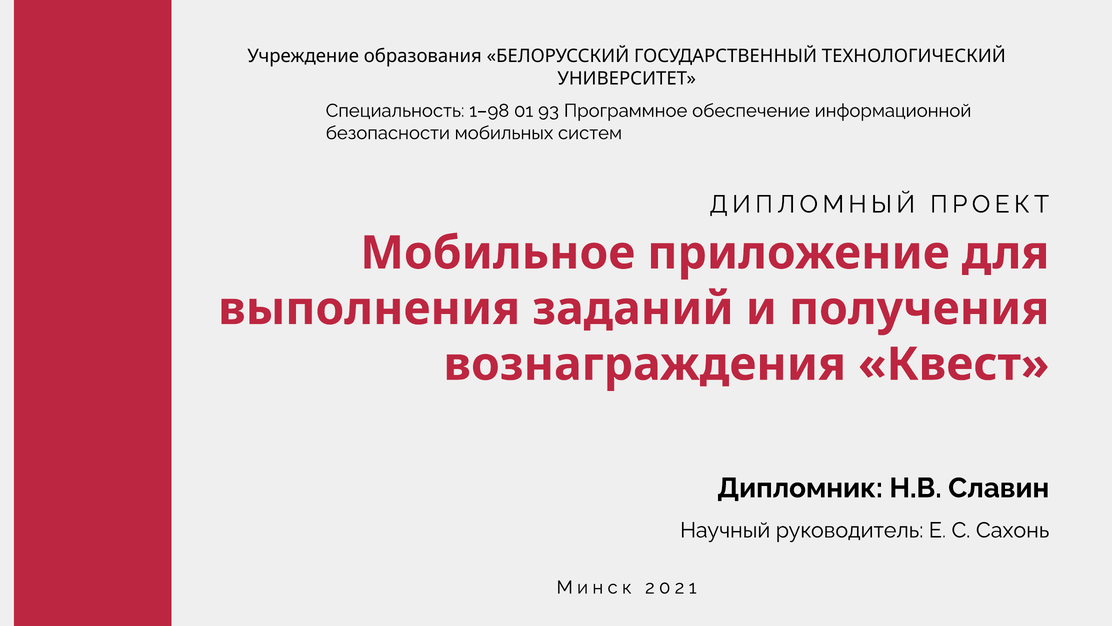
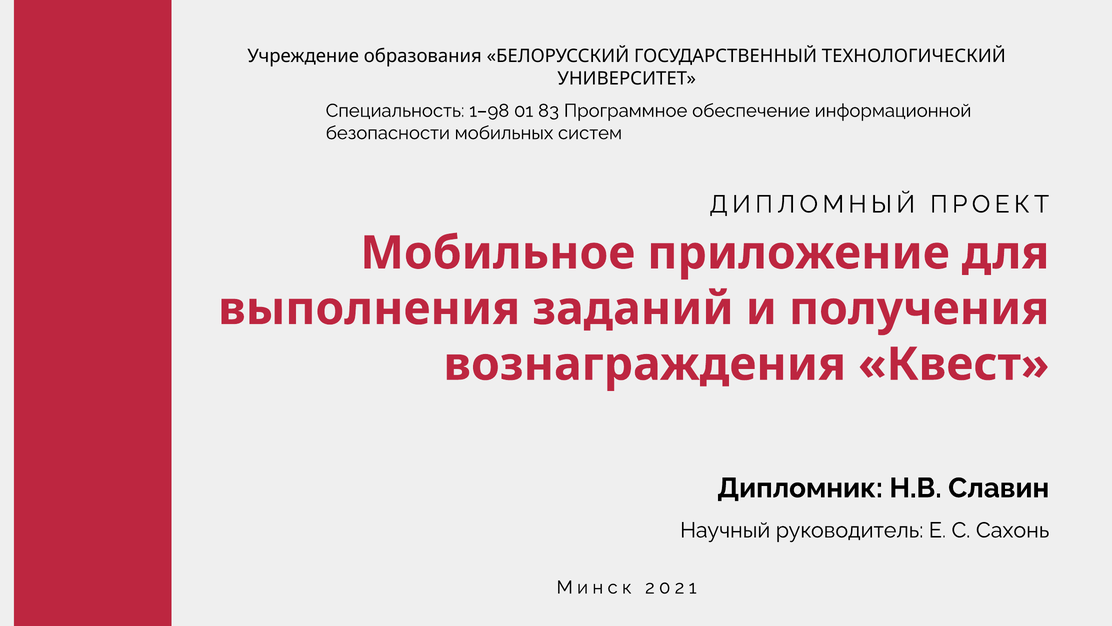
93: 93 -> 83
